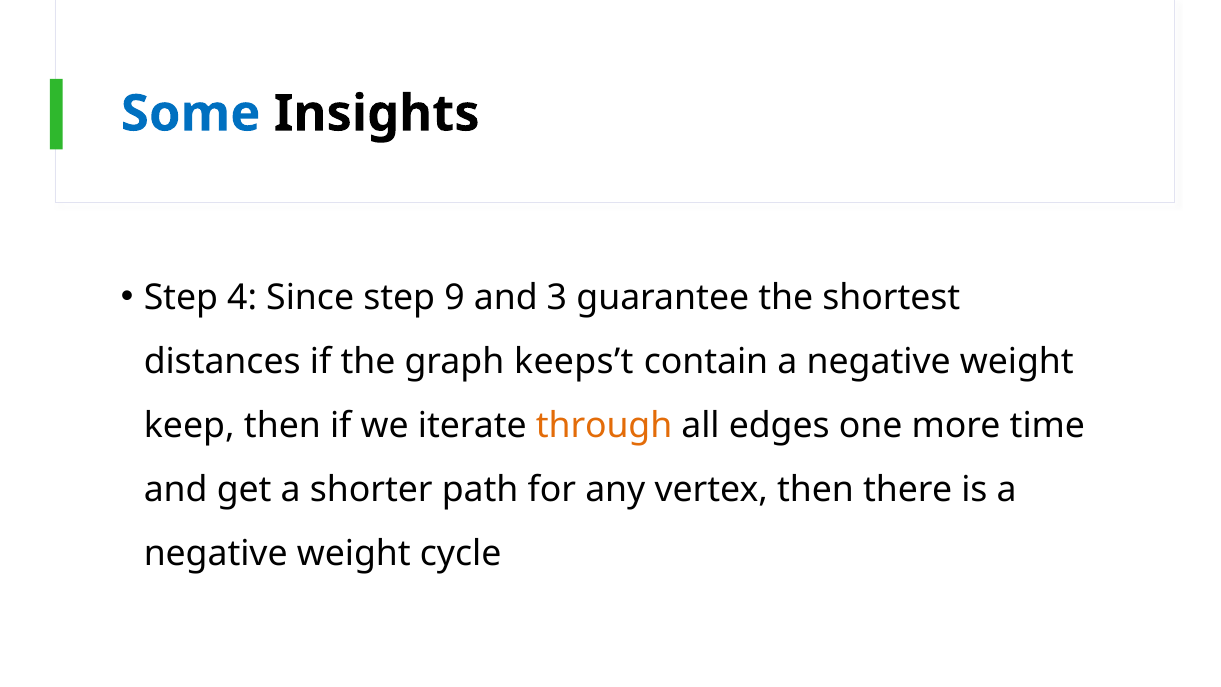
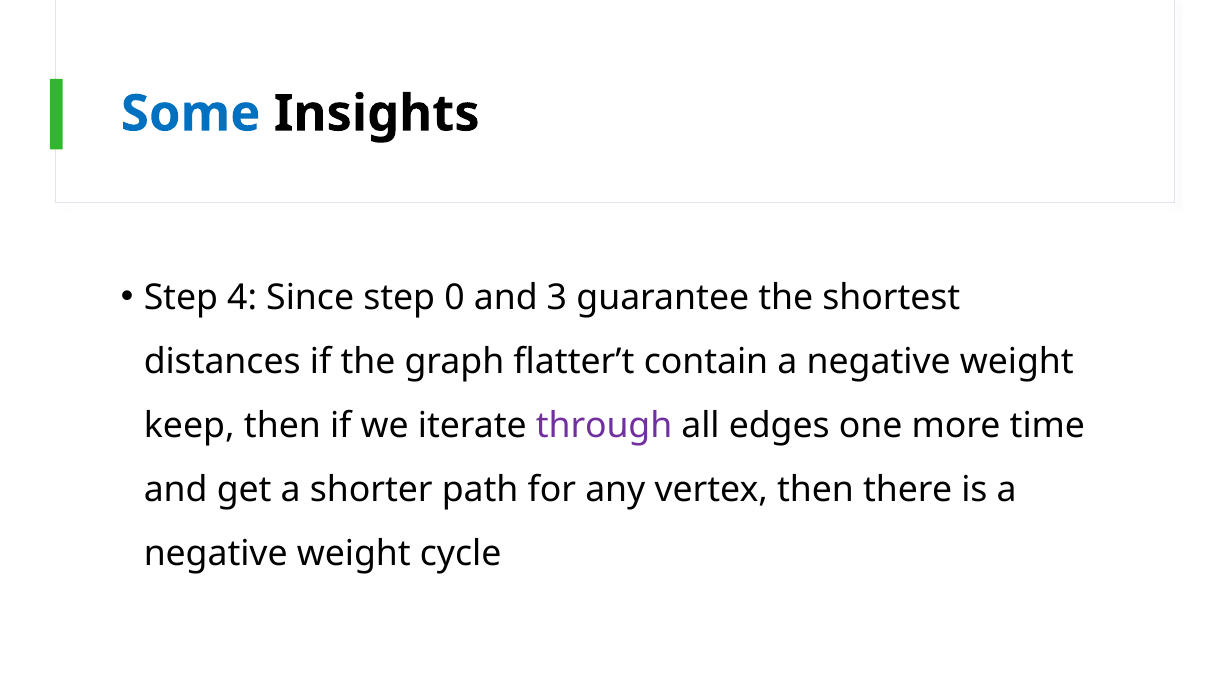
9: 9 -> 0
keeps’t: keeps’t -> flatter’t
through colour: orange -> purple
